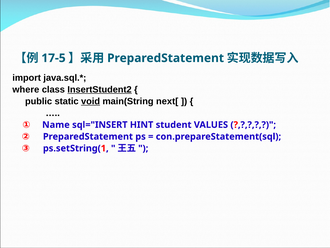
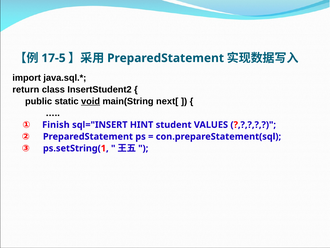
where: where -> return
InsertStudent2 underline: present -> none
Name: Name -> Finish
